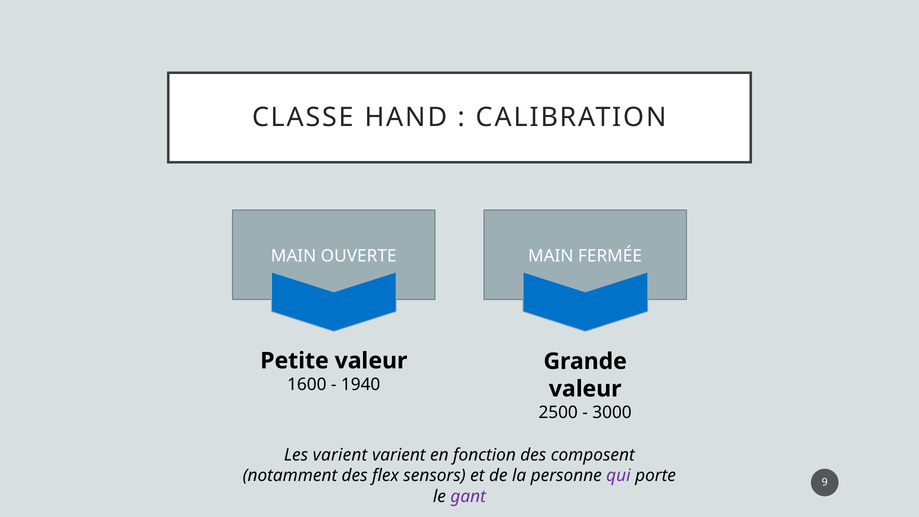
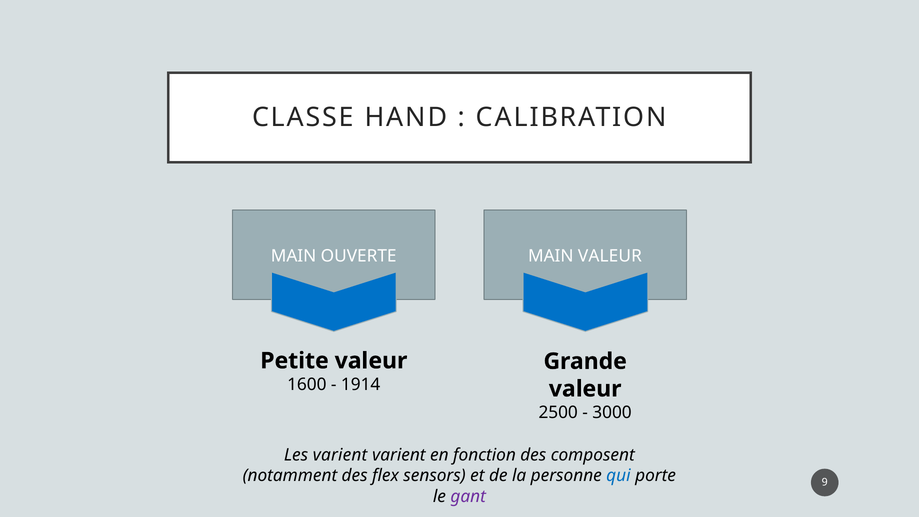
MAIN FERMÉE: FERMÉE -> VALEUR
1940: 1940 -> 1914
qui colour: purple -> blue
